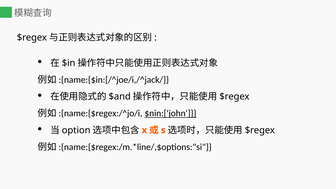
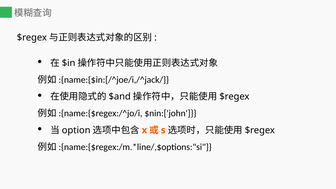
$nin:['john underline: present -> none
